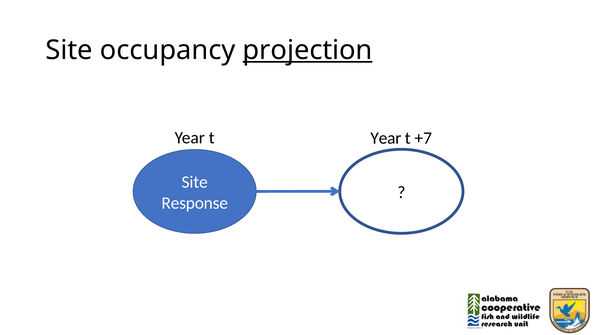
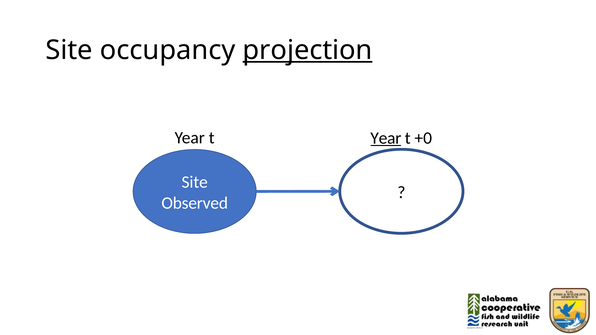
Year at (386, 138) underline: none -> present
+7: +7 -> +0
Response: Response -> Observed
